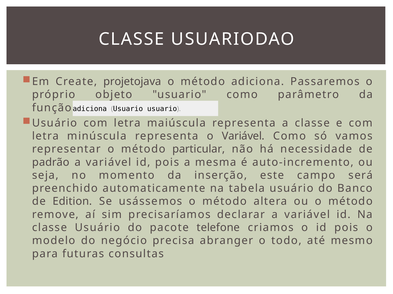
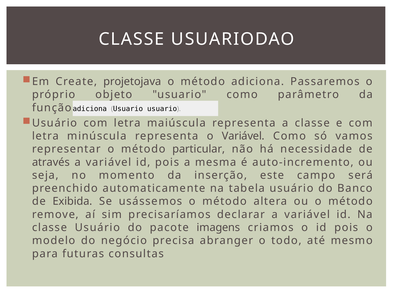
padrão: padrão -> através
Edition: Edition -> Exibida
telefone: telefone -> imagens
